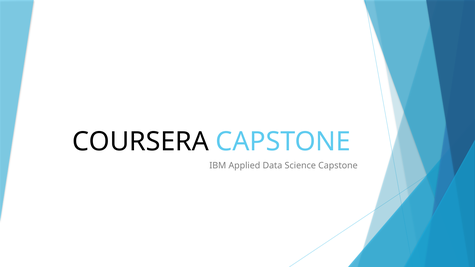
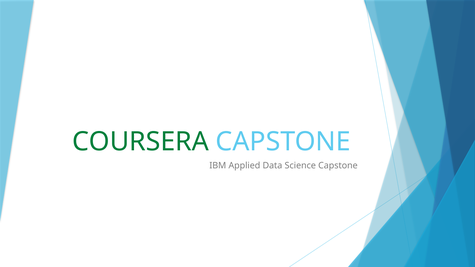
COURSERA colour: black -> green
